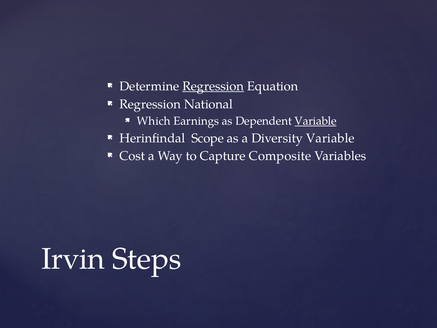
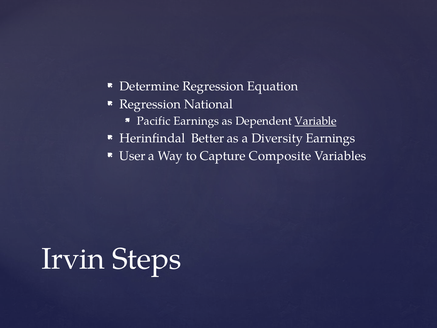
Regression at (213, 86) underline: present -> none
Which: Which -> Pacific
Scope: Scope -> Better
Diversity Variable: Variable -> Earnings
Cost: Cost -> User
